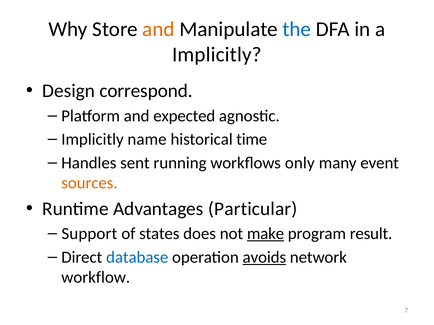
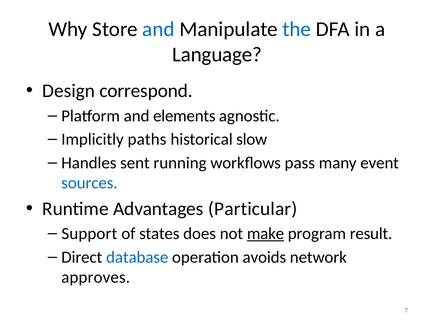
and at (158, 29) colour: orange -> blue
Implicitly at (217, 55): Implicitly -> Language
expected: expected -> elements
name: name -> paths
time: time -> slow
only: only -> pass
sources colour: orange -> blue
avoids underline: present -> none
workflow: workflow -> approves
